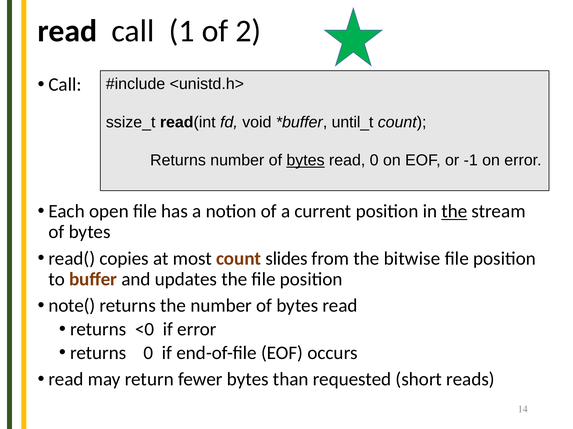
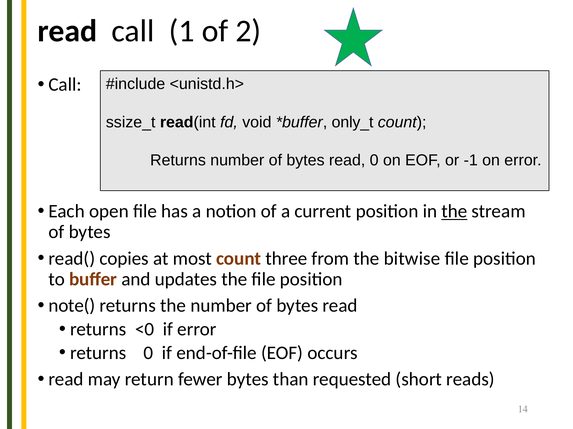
until_t: until_t -> only_t
bytes at (306, 161) underline: present -> none
slides: slides -> three
